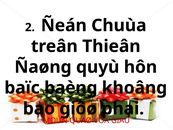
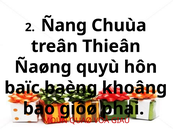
Ñeán: Ñeán -> Ñang
